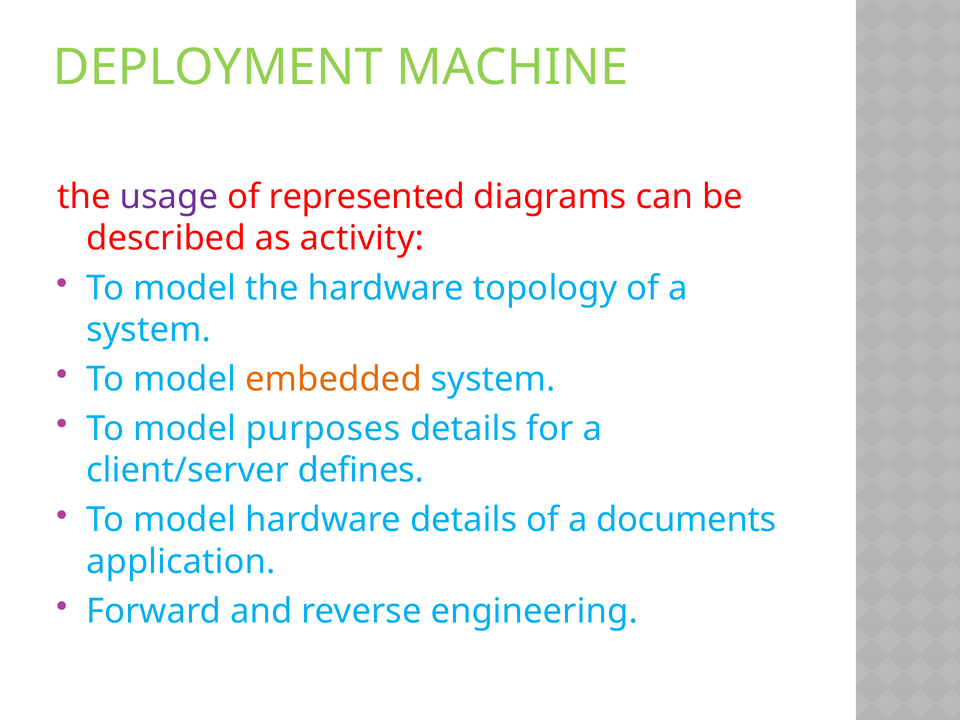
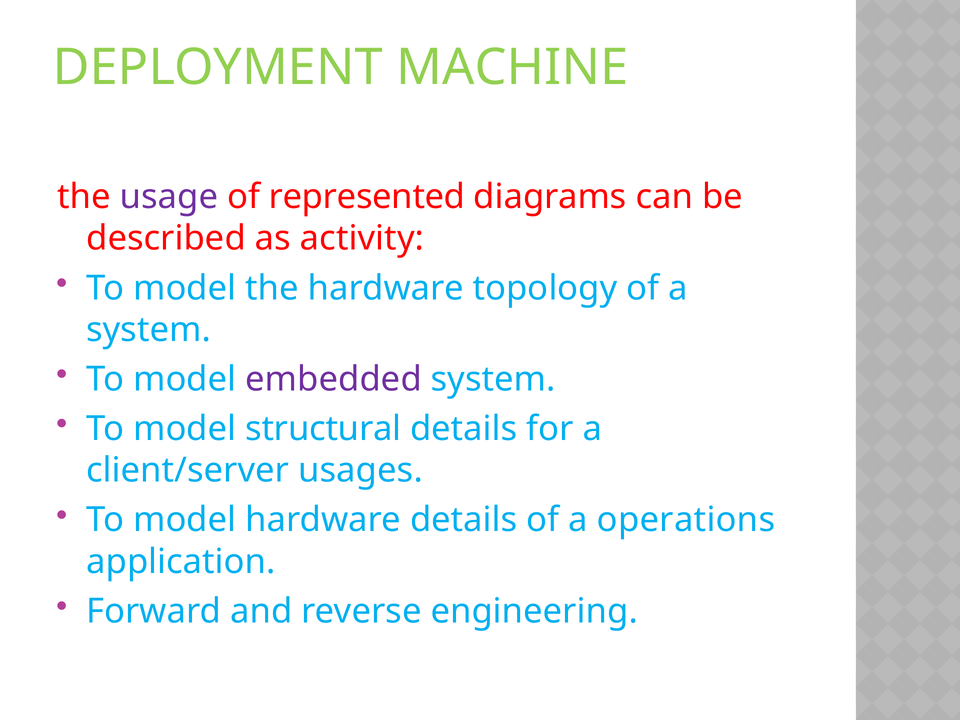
embedded colour: orange -> purple
purposes: purposes -> structural
defines: defines -> usages
documents: documents -> operations
